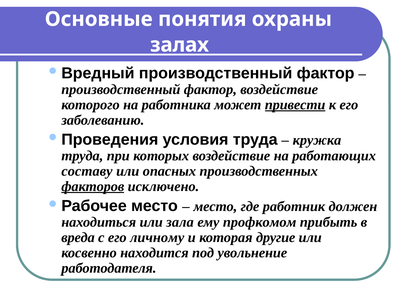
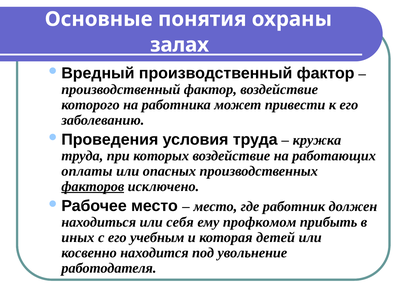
привести underline: present -> none
составу: составу -> оплаты
зала: зала -> себя
вреда: вреда -> иных
личному: личному -> учебным
другие: другие -> детей
